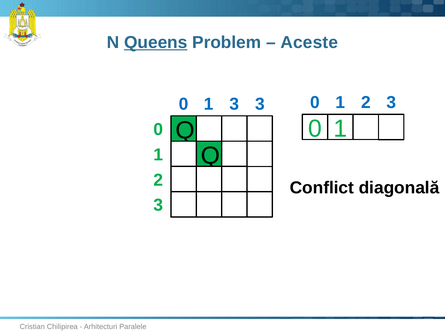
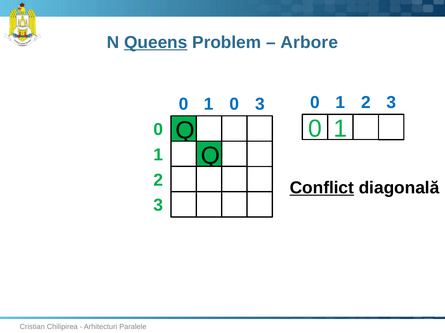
Aceste: Aceste -> Arbore
3 at (234, 104): 3 -> 0
Conflict underline: none -> present
